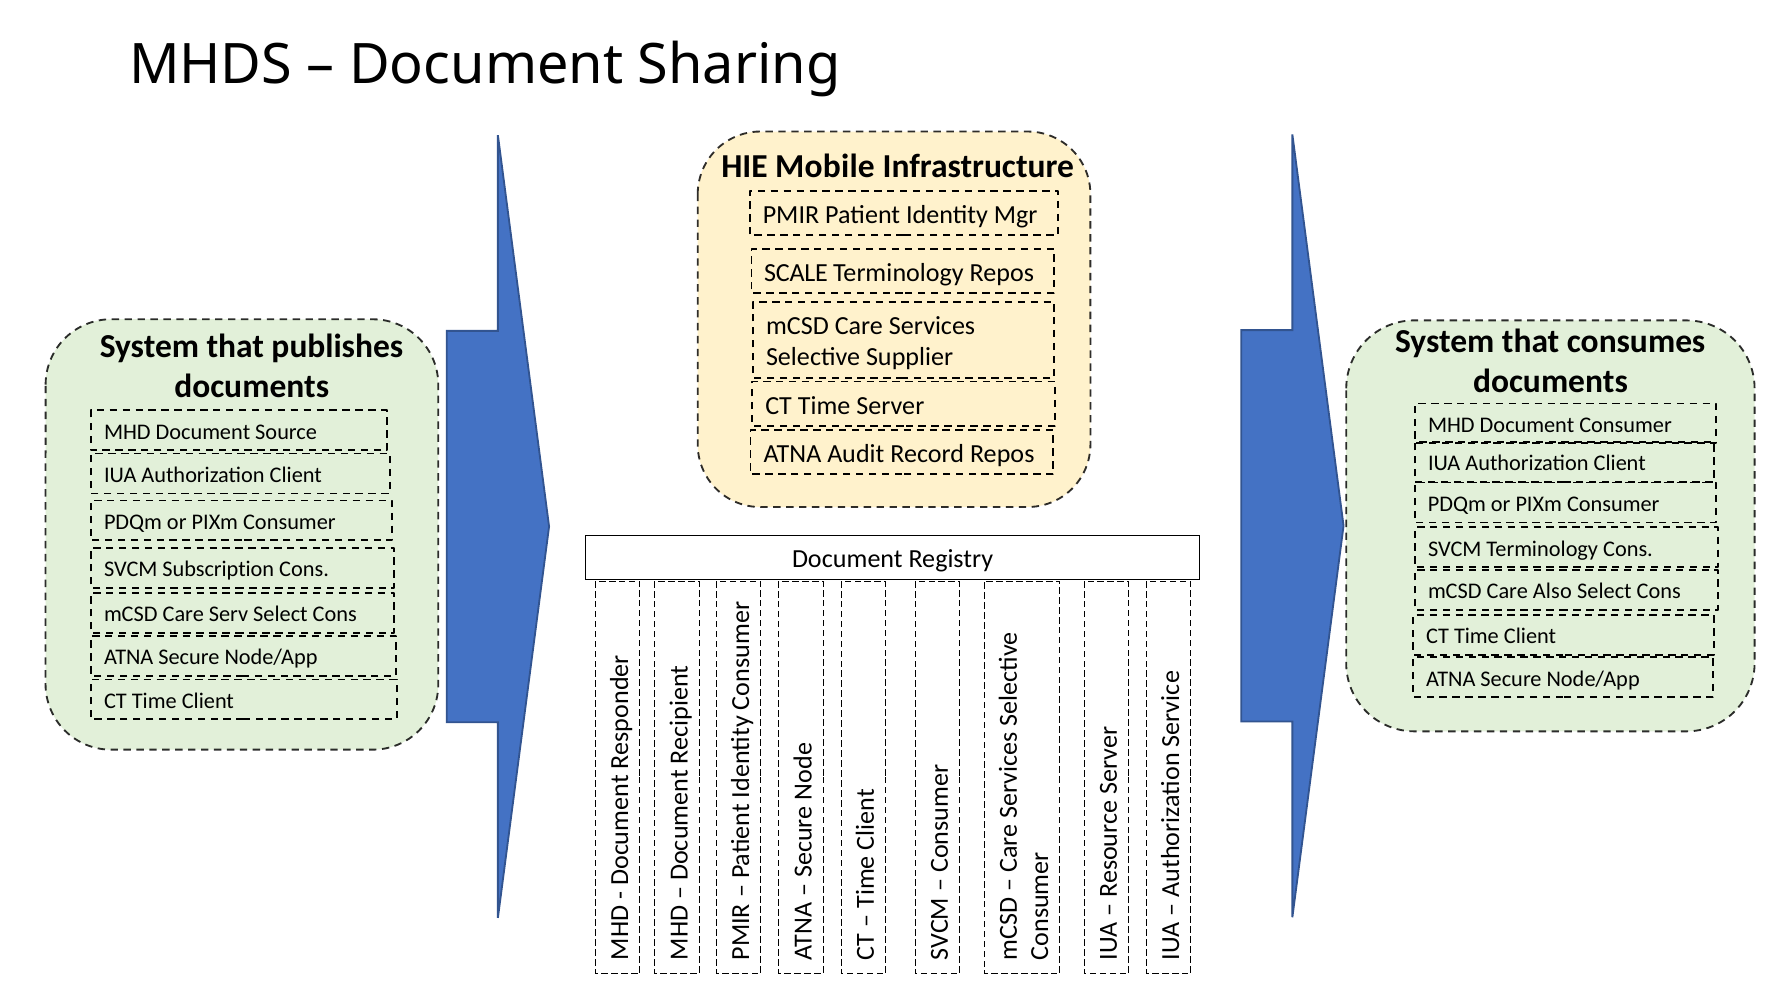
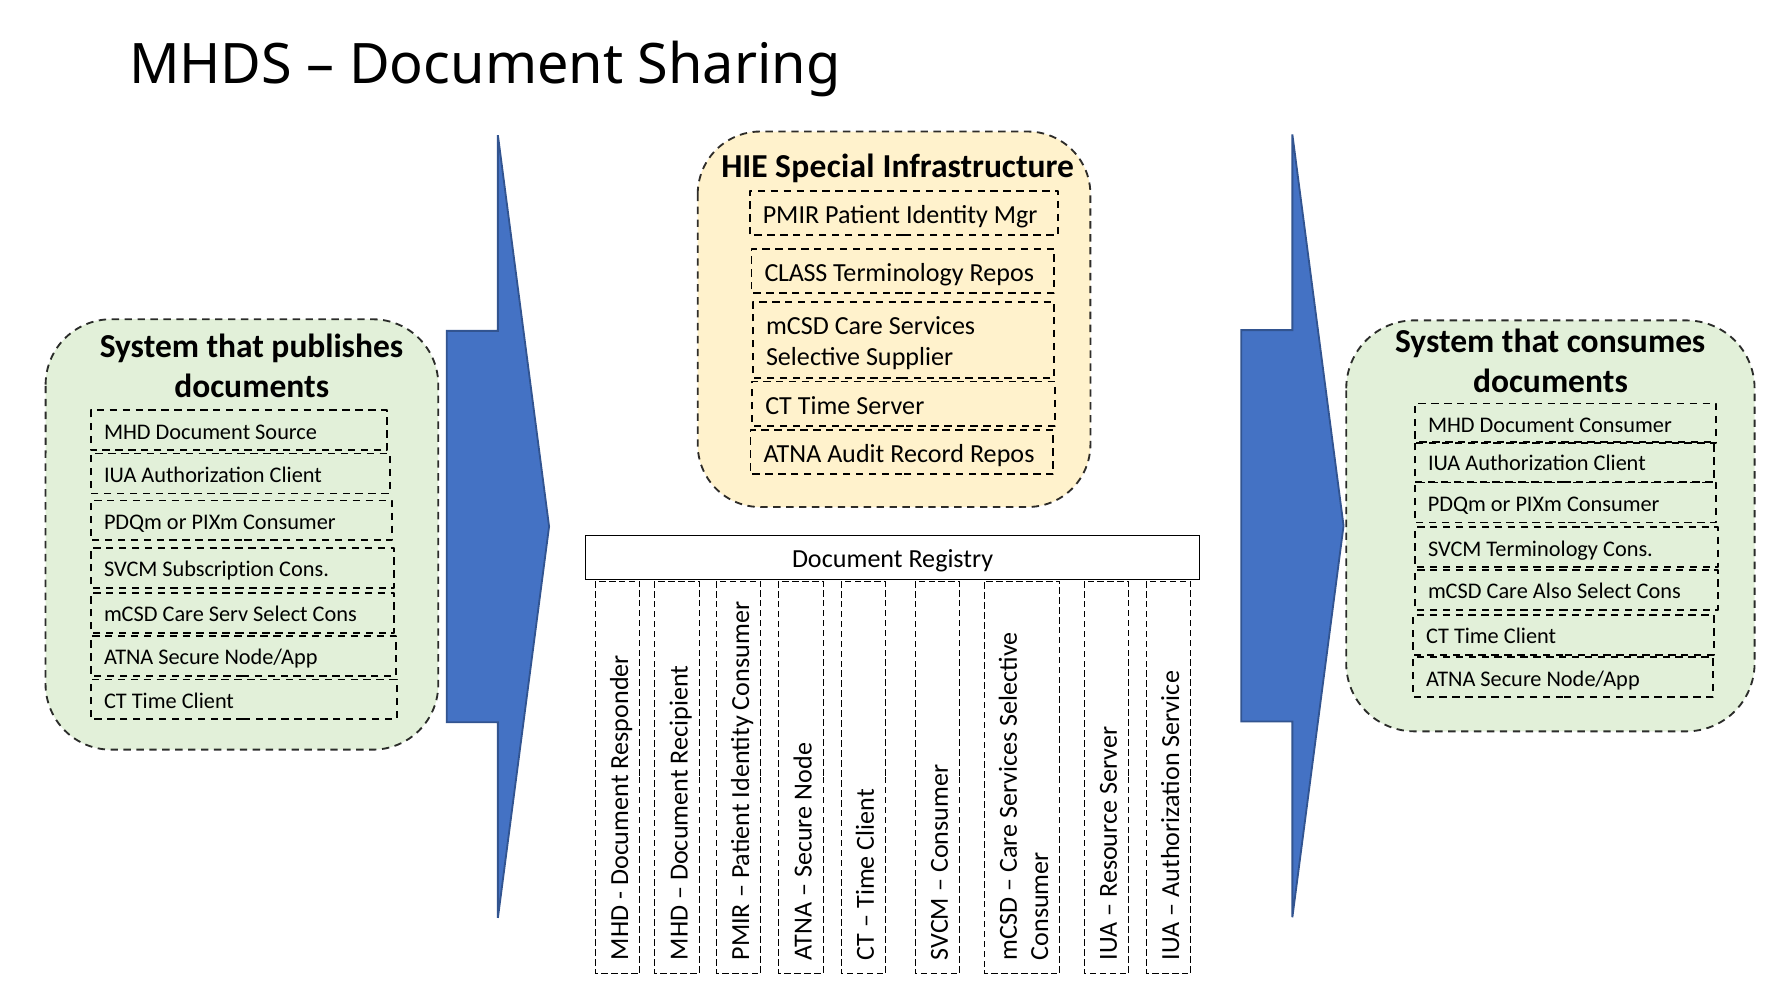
Mobile: Mobile -> Special
SCALE: SCALE -> CLASS
